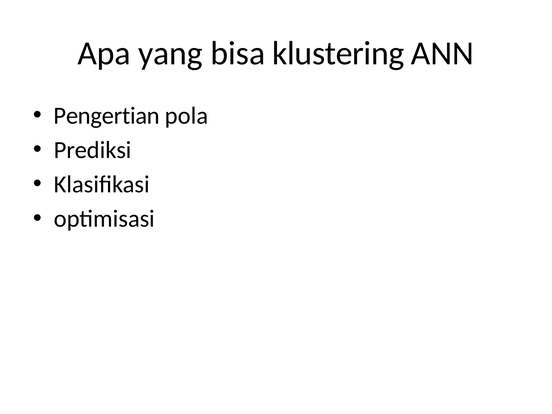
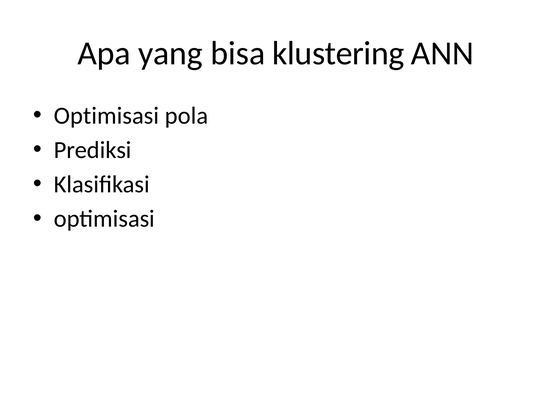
Pengertian at (107, 116): Pengertian -> Optimisasi
